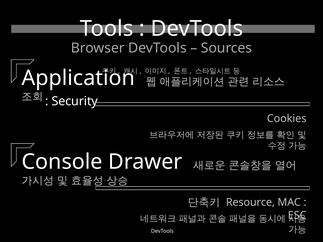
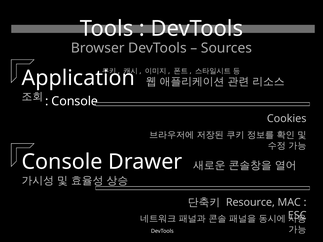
Security at (75, 101): Security -> Console
